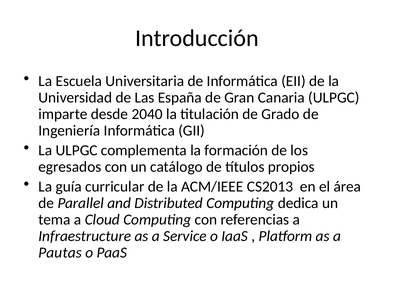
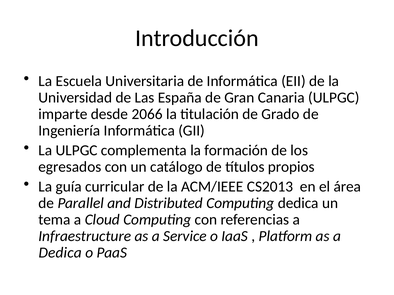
2040: 2040 -> 2066
Pautas at (60, 253): Pautas -> Dedica
